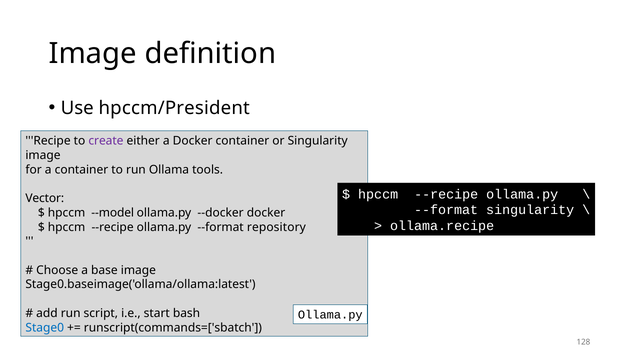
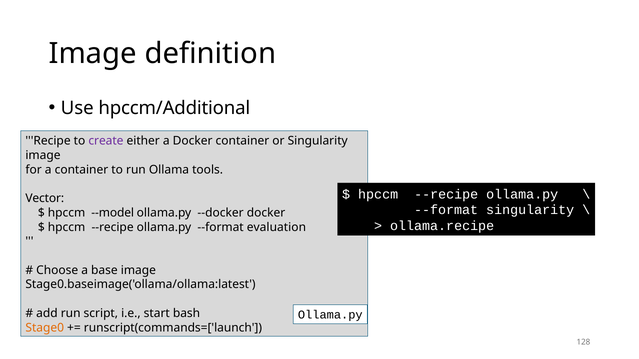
hpccm/President: hpccm/President -> hpccm/Additional
repository: repository -> evaluation
Stage0 colour: blue -> orange
runscript(commands=['sbatch: runscript(commands=['sbatch -> runscript(commands=['launch
